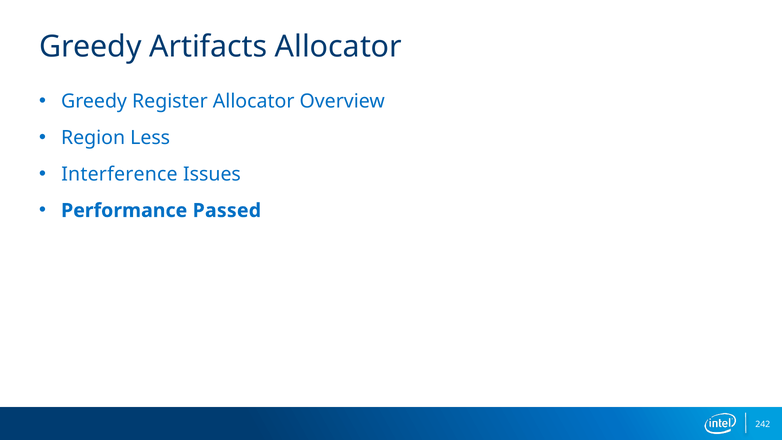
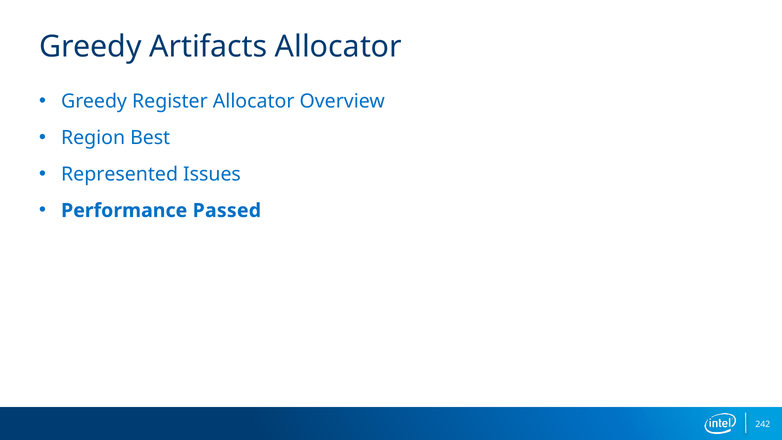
Less: Less -> Best
Interference: Interference -> Represented
